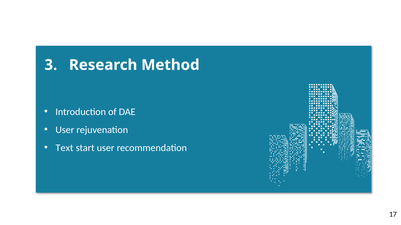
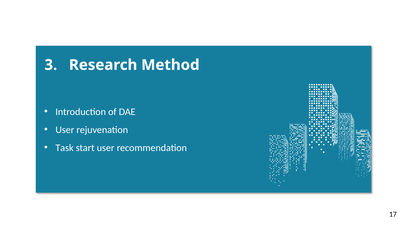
Text: Text -> Task
